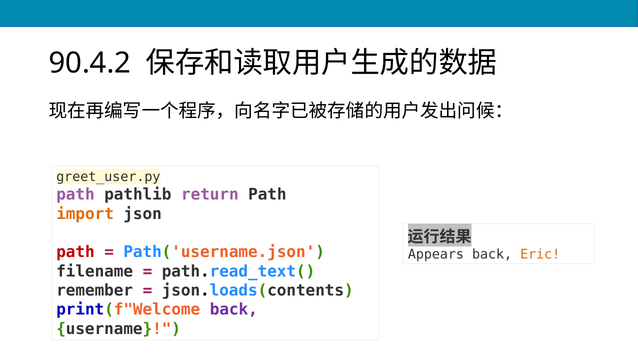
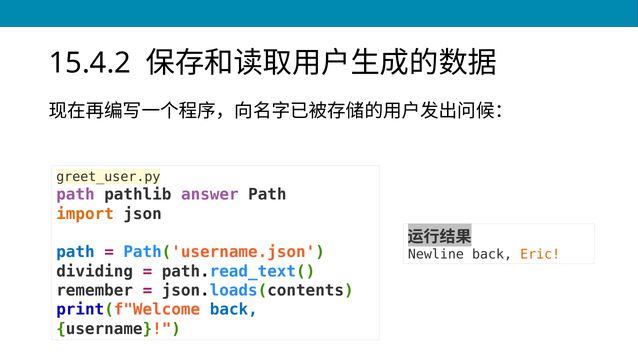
90.4.2: 90.4.2 -> 15.4.2
return: return -> answer
path at (75, 252) colour: red -> blue
Appears: Appears -> Newline
filename: filename -> dividing
back at (234, 309) colour: purple -> blue
